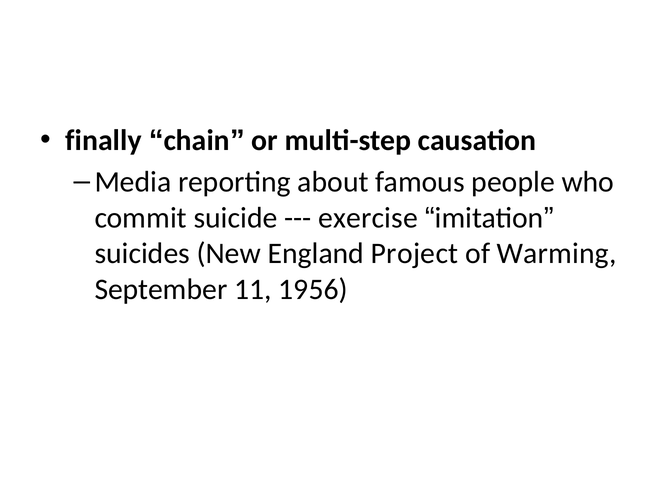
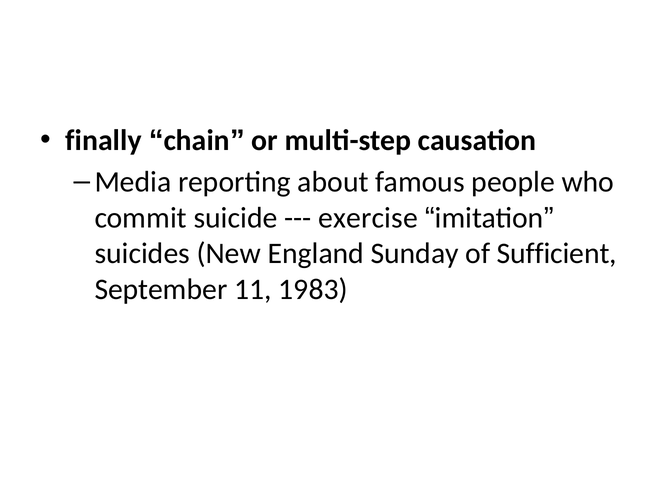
Project: Project -> Sunday
Warming: Warming -> Sufficient
1956: 1956 -> 1983
